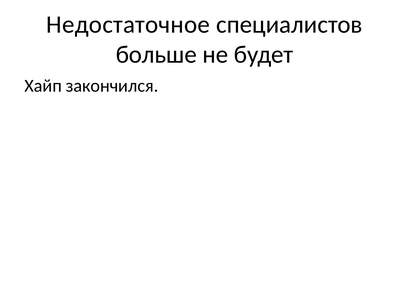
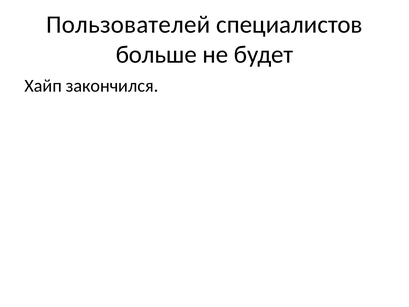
Недостаточное: Недостаточное -> Пользователей
